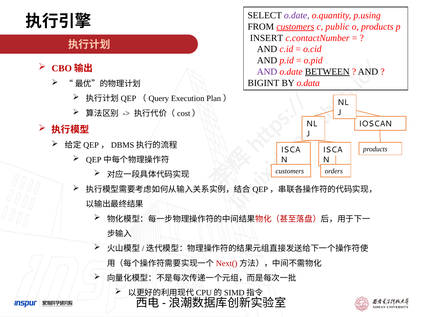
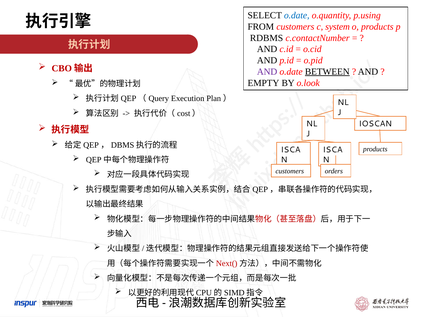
o.date at (297, 15) colour: purple -> blue
customers at (295, 27) underline: present -> none
public: public -> system
INSERT: INSERT -> RDBMS
BIGINT: BIGINT -> EMPTY
o.data: o.data -> o.look
